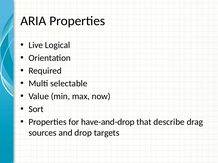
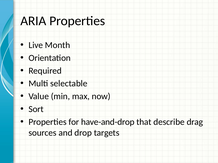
Logical: Logical -> Month
